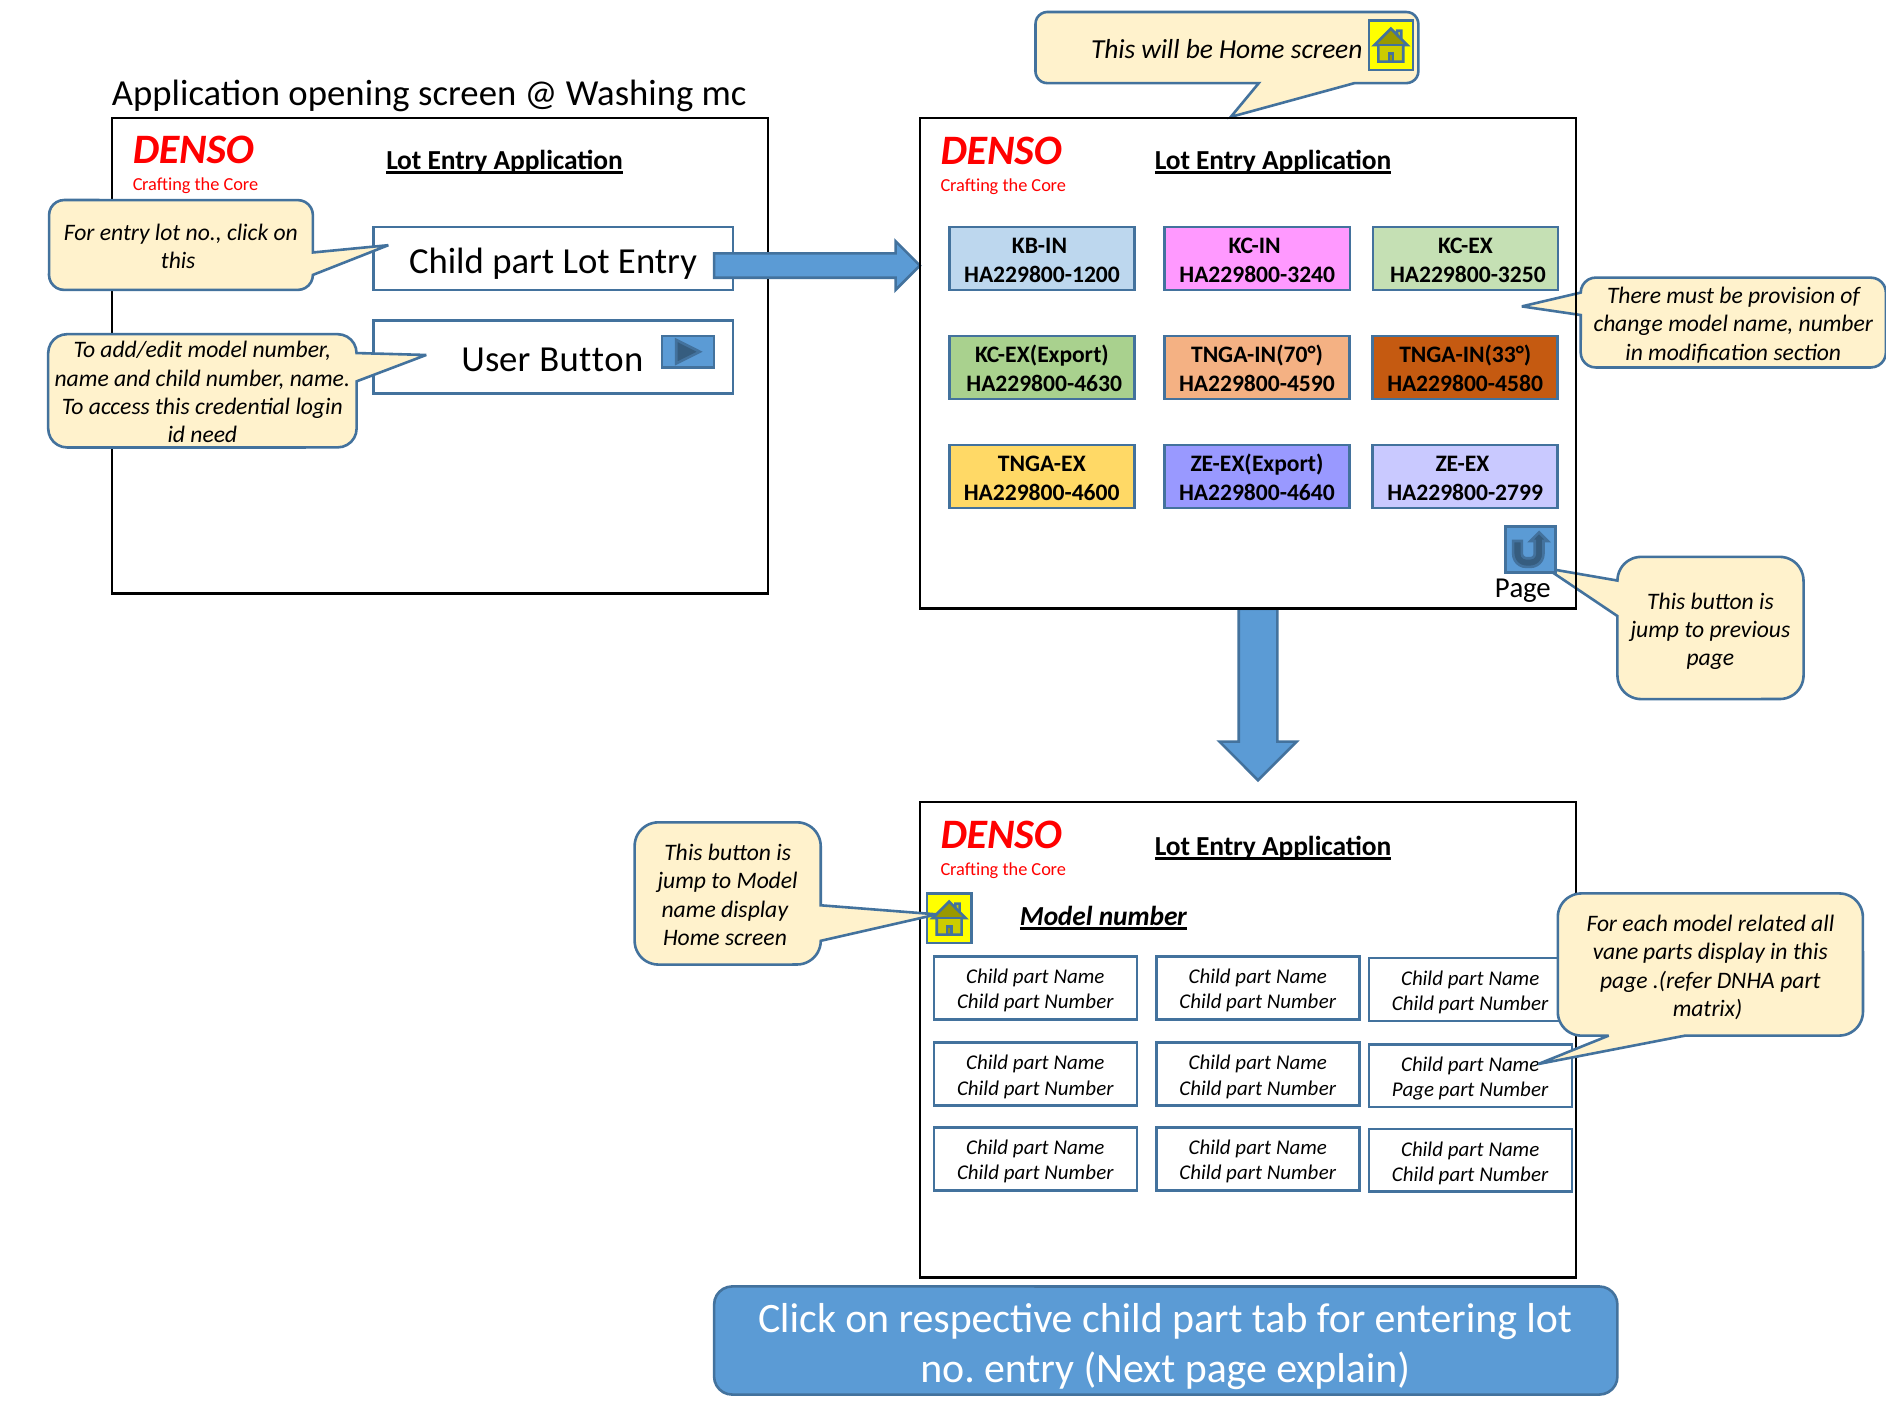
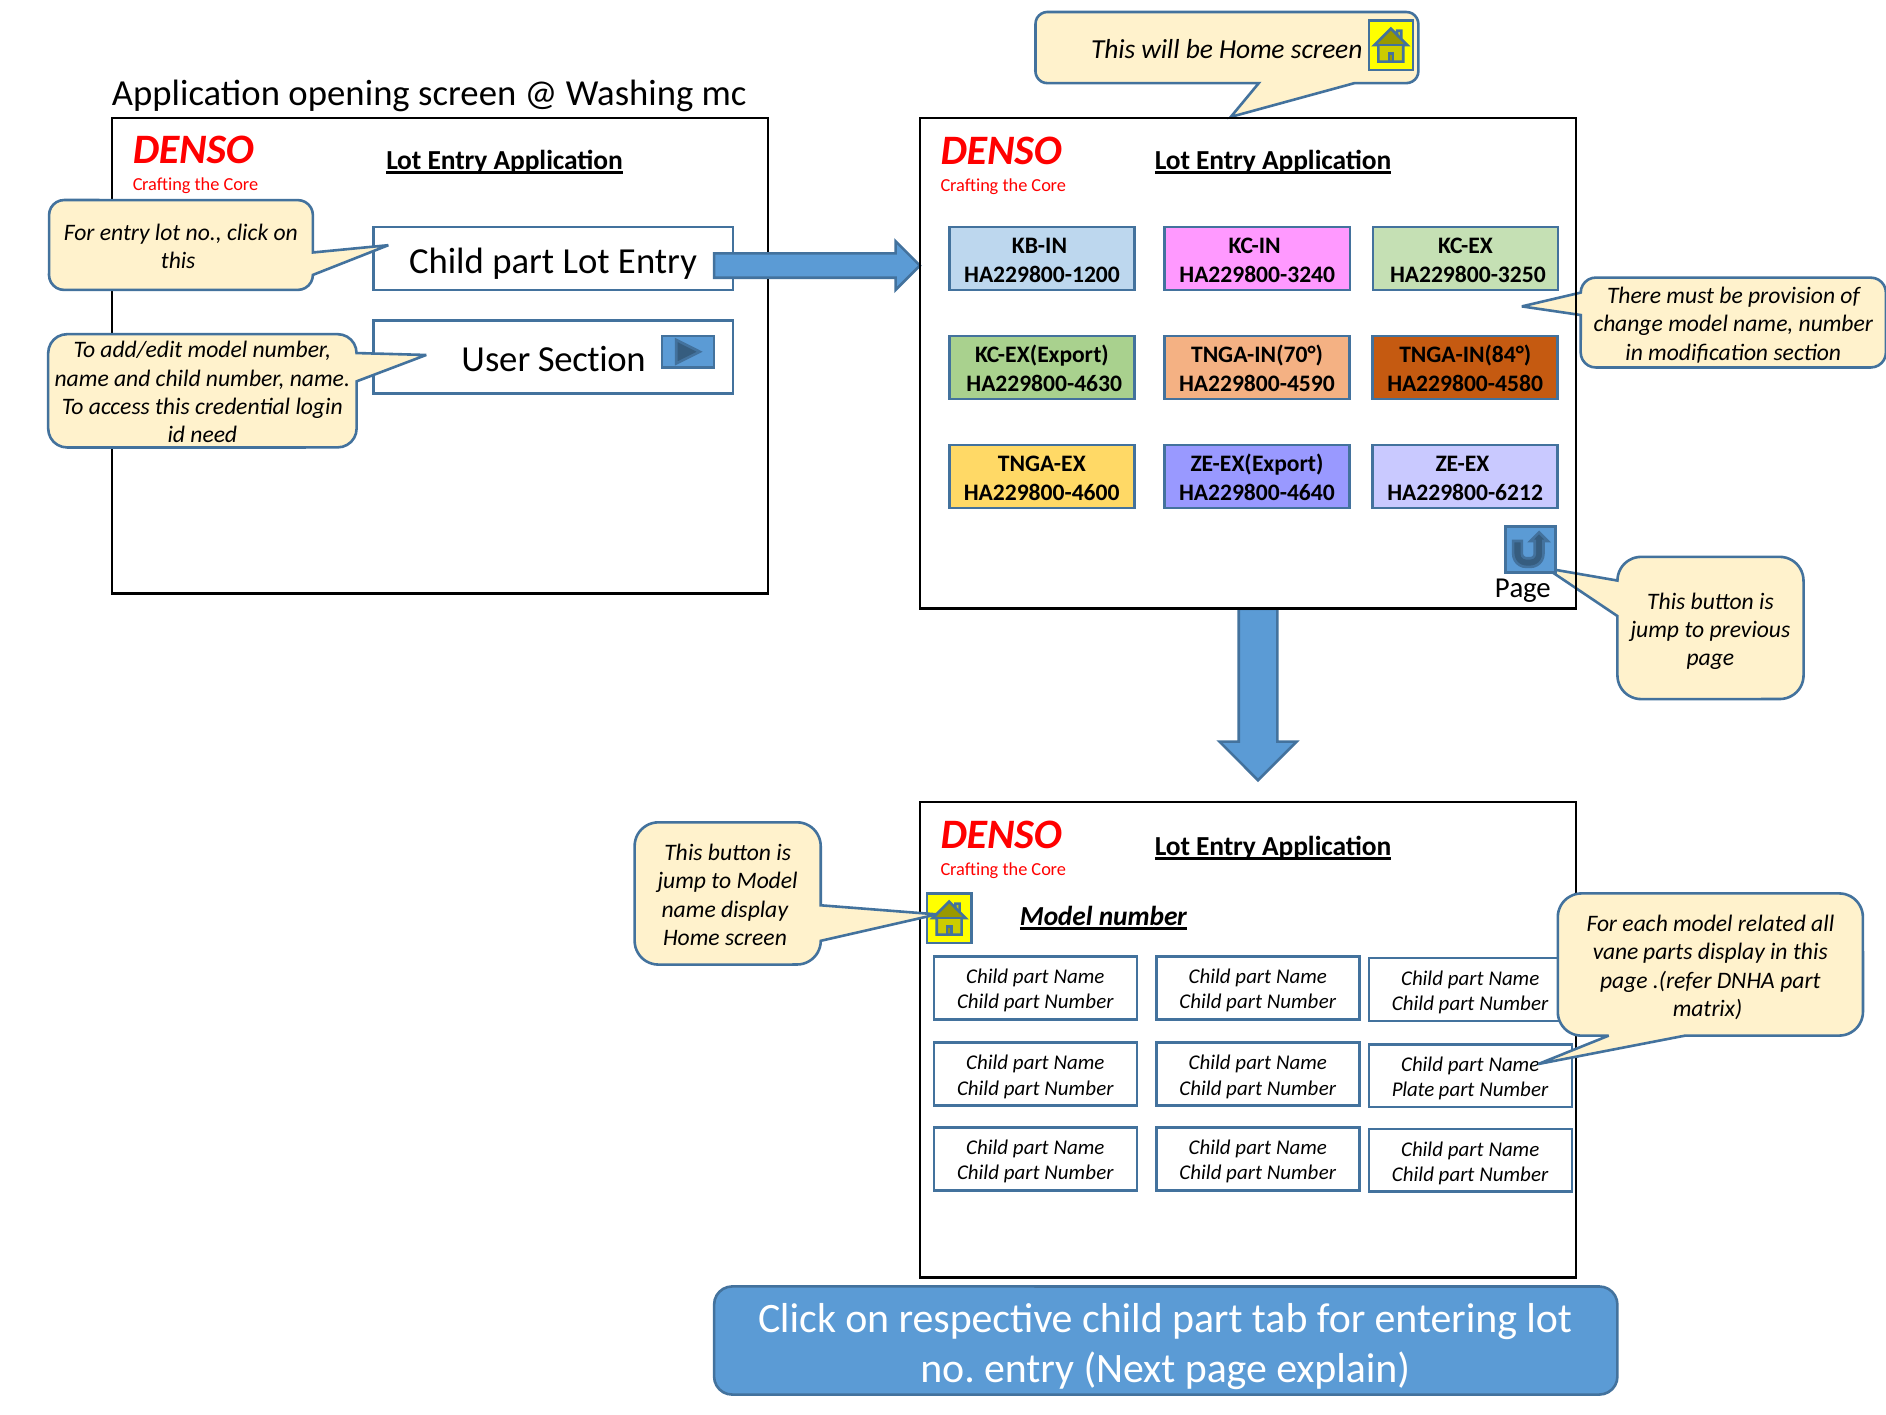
User Button: Button -> Section
TNGA-IN(33°: TNGA-IN(33° -> TNGA-IN(84°
HA229800-2799: HA229800-2799 -> HA229800-6212
Page at (1413, 1089): Page -> Plate
